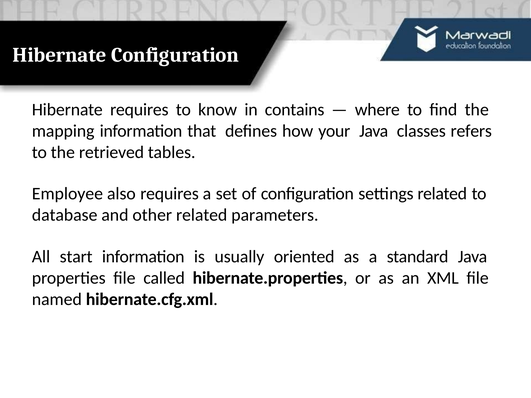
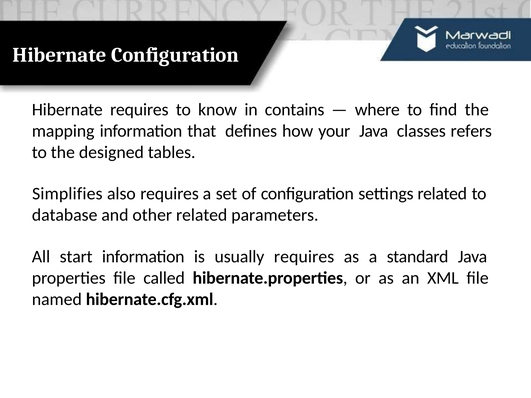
retrieved: retrieved -> designed
Employee: Employee -> Simplifies
usually oriented: oriented -> requires
